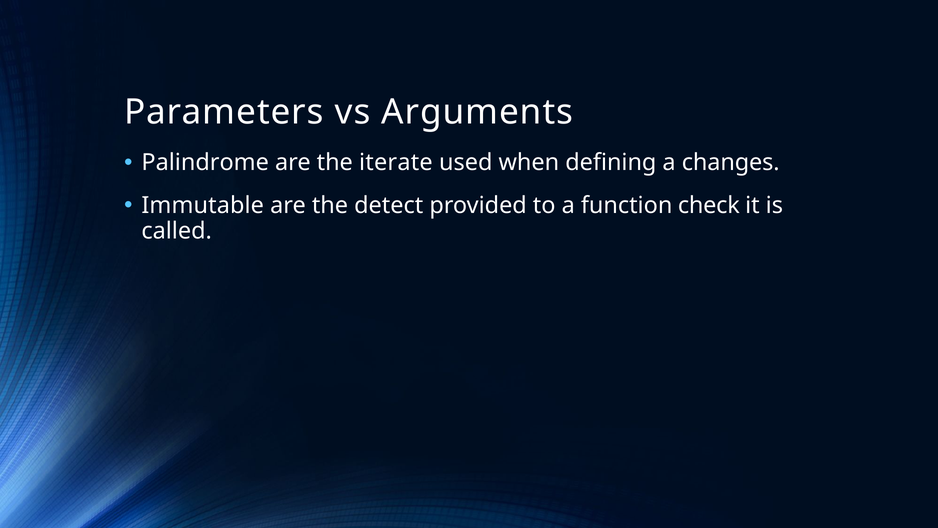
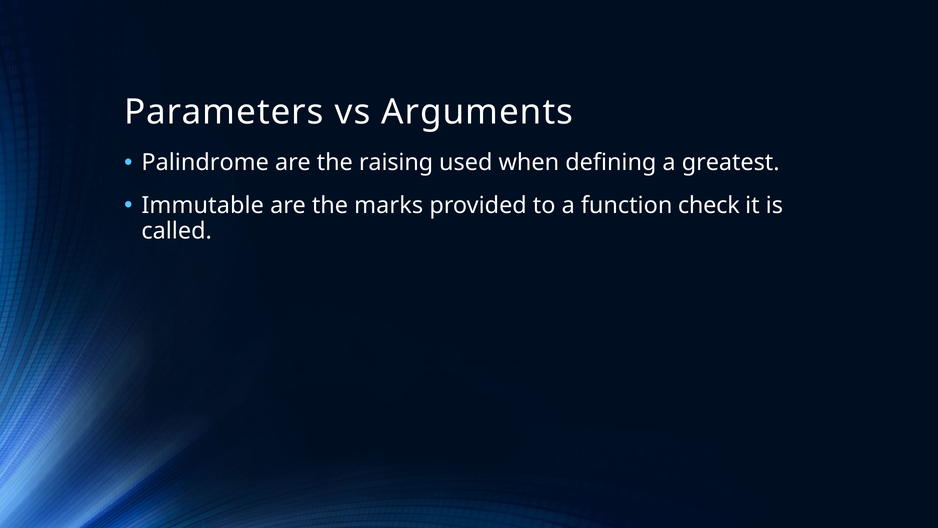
iterate: iterate -> raising
changes: changes -> greatest
detect: detect -> marks
